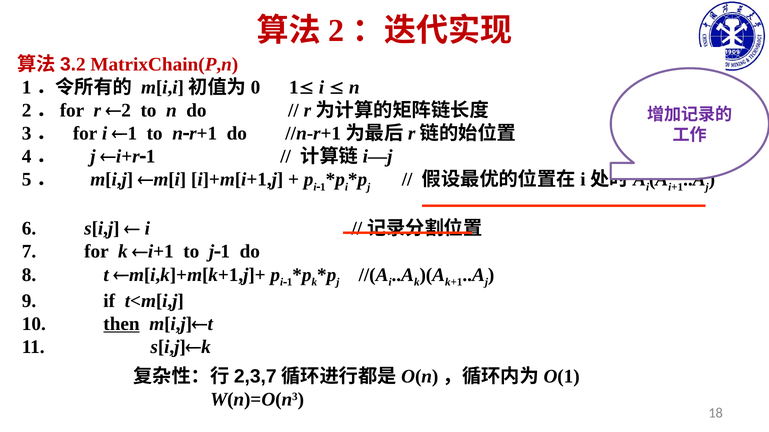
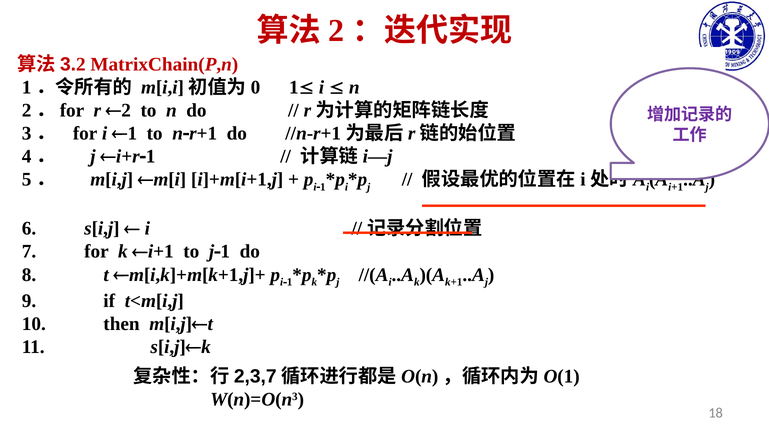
then underline: present -> none
